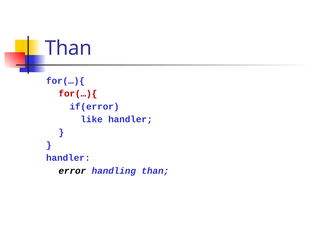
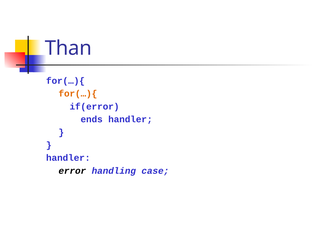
for(…){ at (78, 94) colour: red -> orange
like: like -> ends
handling than: than -> case
